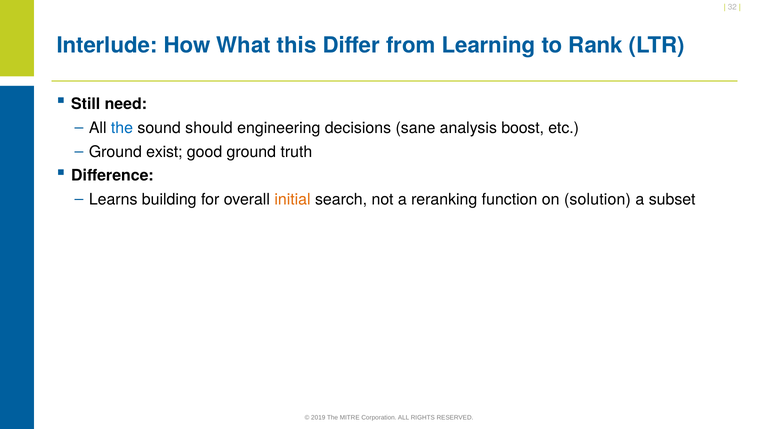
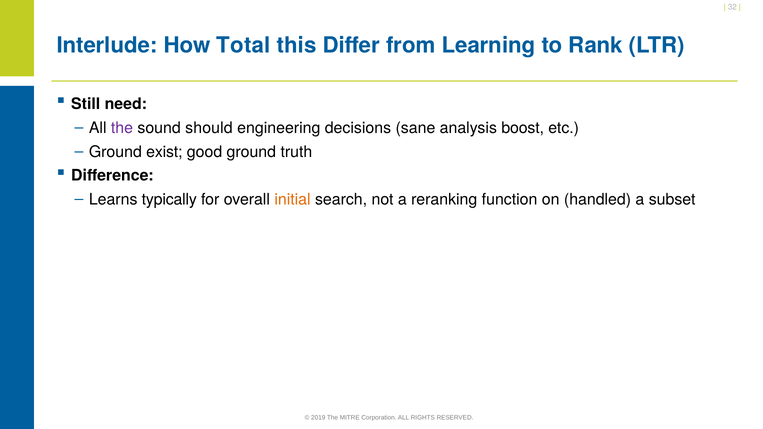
What: What -> Total
the at (122, 128) colour: blue -> purple
building: building -> typically
solution: solution -> handled
